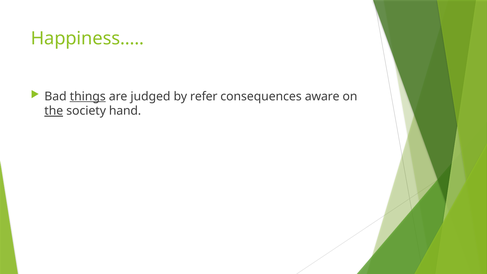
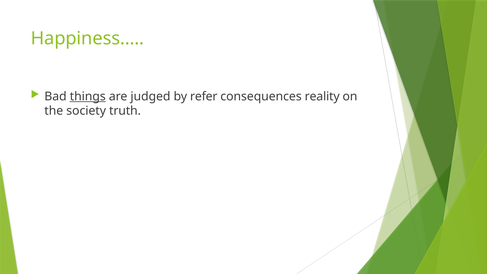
aware: aware -> reality
the underline: present -> none
hand: hand -> truth
